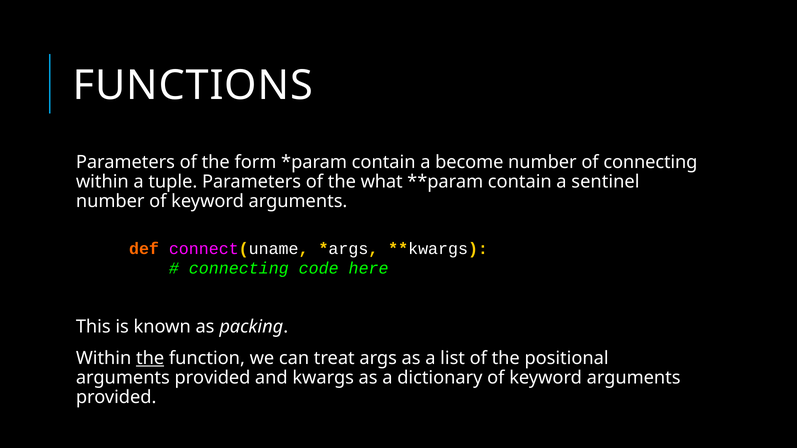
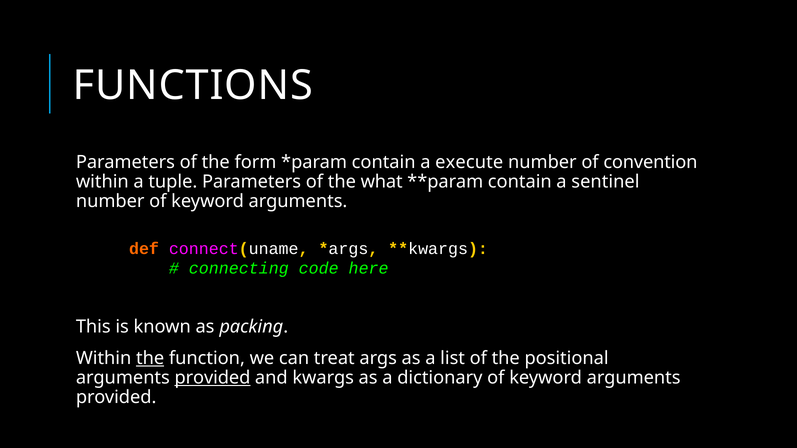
become: become -> execute
of connecting: connecting -> convention
provided at (212, 378) underline: none -> present
